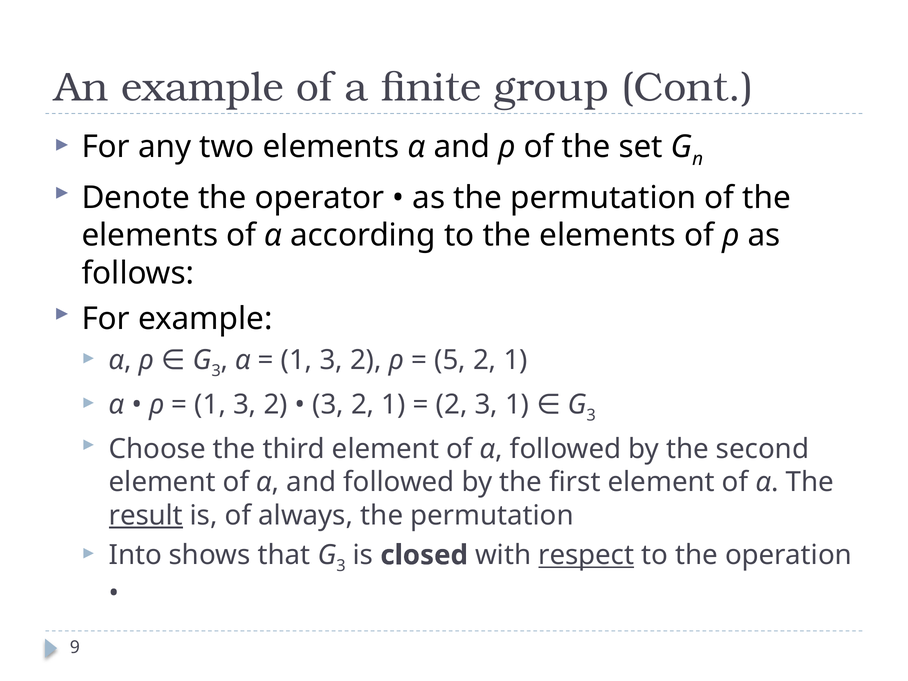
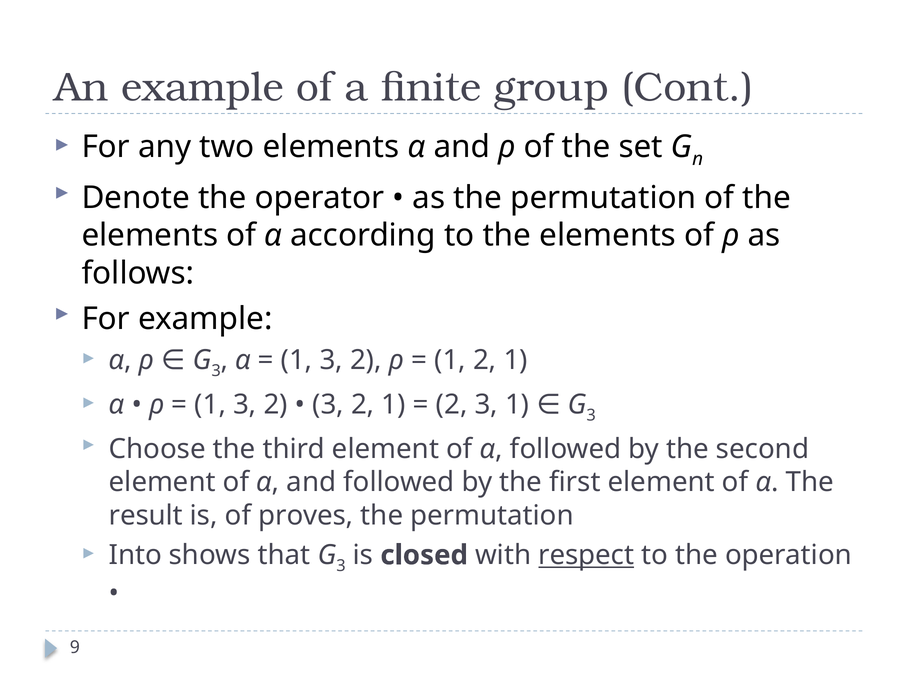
5 at (450, 360): 5 -> 1
result underline: present -> none
always: always -> proves
